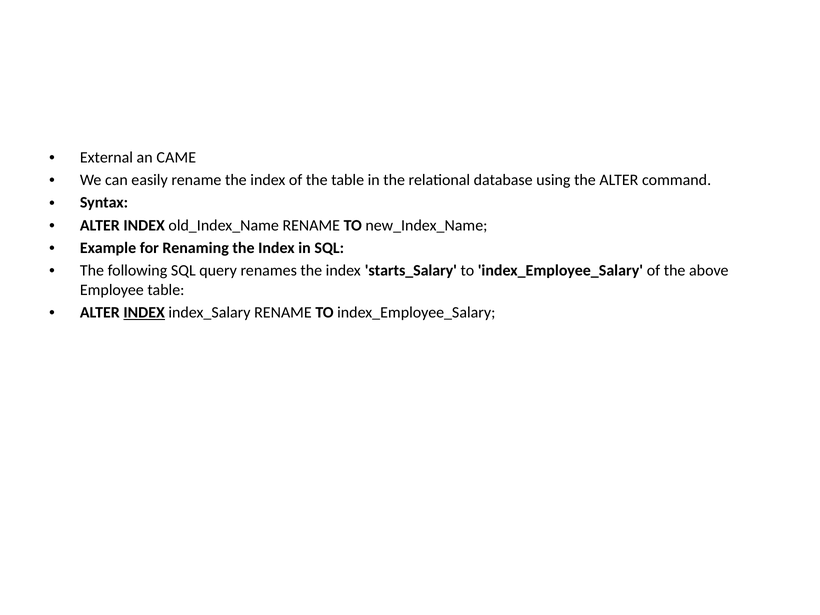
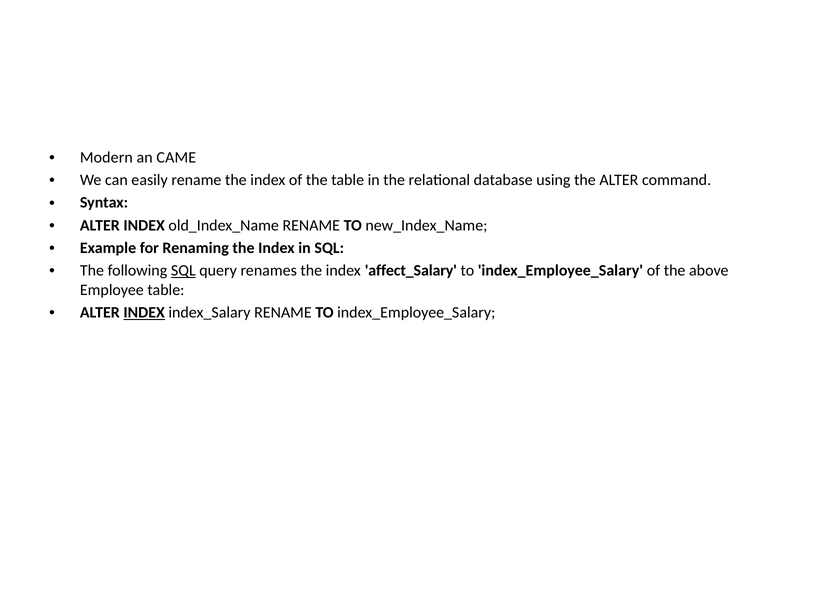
External: External -> Modern
SQL at (183, 271) underline: none -> present
starts_Salary: starts_Salary -> affect_Salary
